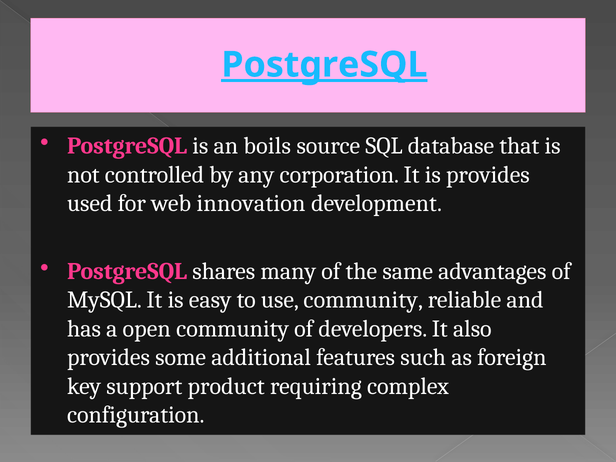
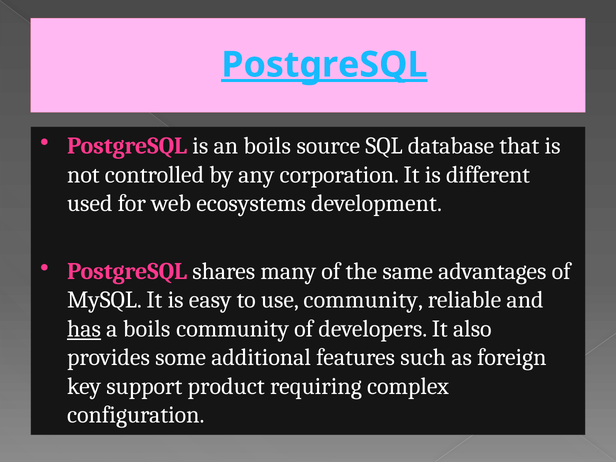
is provides: provides -> different
innovation: innovation -> ecosystems
has underline: none -> present
a open: open -> boils
